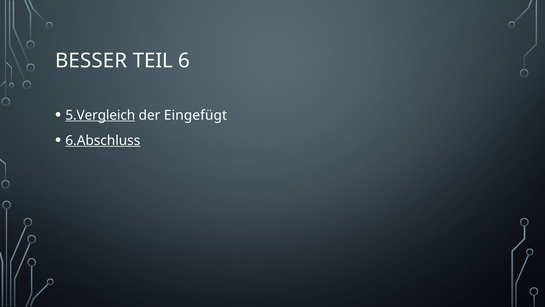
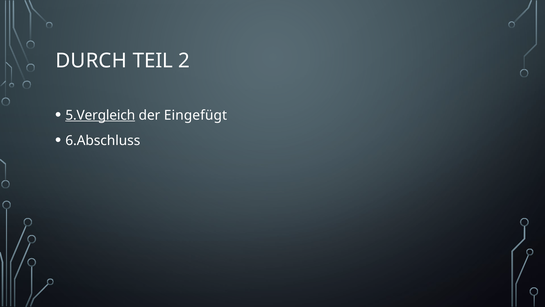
BESSER: BESSER -> DURCH
6: 6 -> 2
6.Abschluss underline: present -> none
